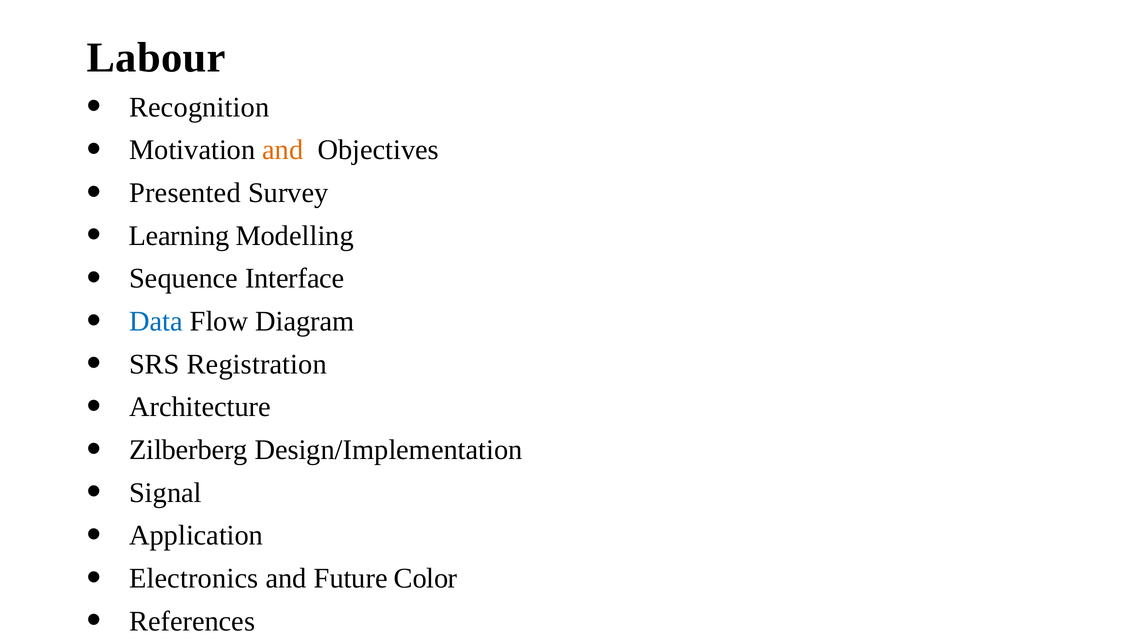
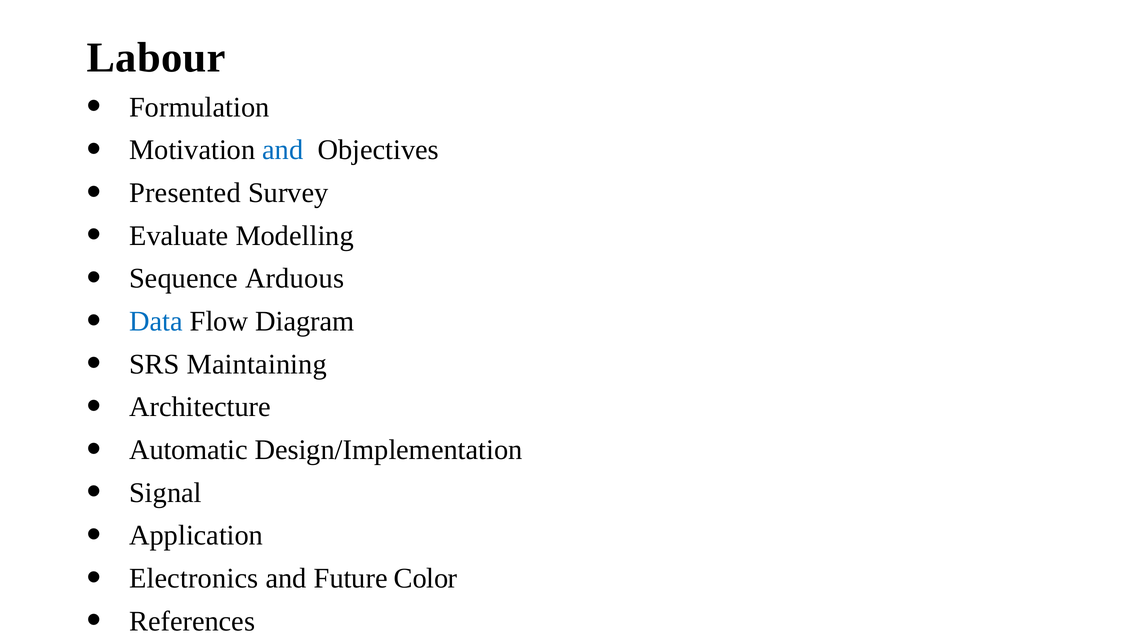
Recognition: Recognition -> Formulation
and at (283, 150) colour: orange -> blue
Learning: Learning -> Evaluate
Interface: Interface -> Arduous
Registration: Registration -> Maintaining
Zilberberg: Zilberberg -> Automatic
